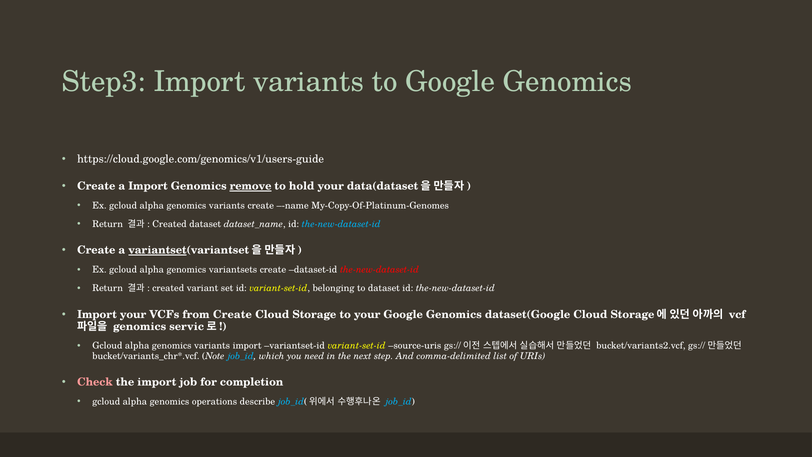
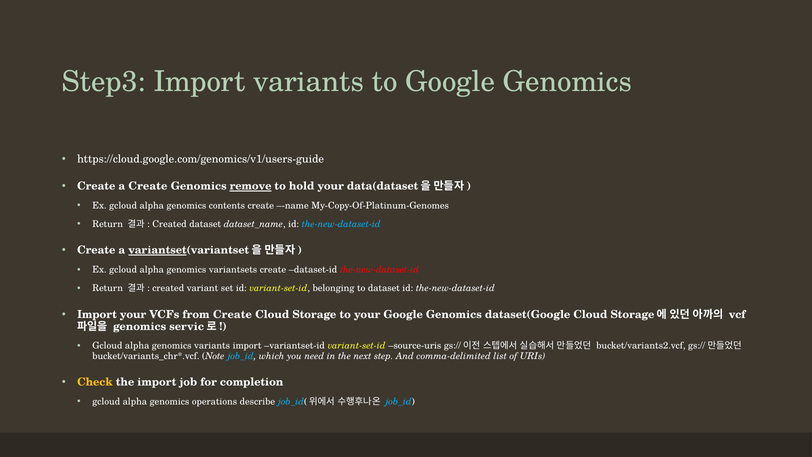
a Import: Import -> Create
variants at (227, 206): variants -> contents
Check colour: pink -> yellow
